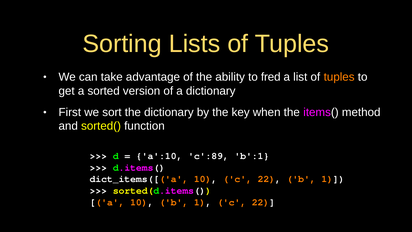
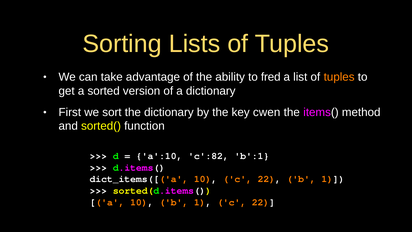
when: when -> cwen
c':89: c':89 -> c':82
